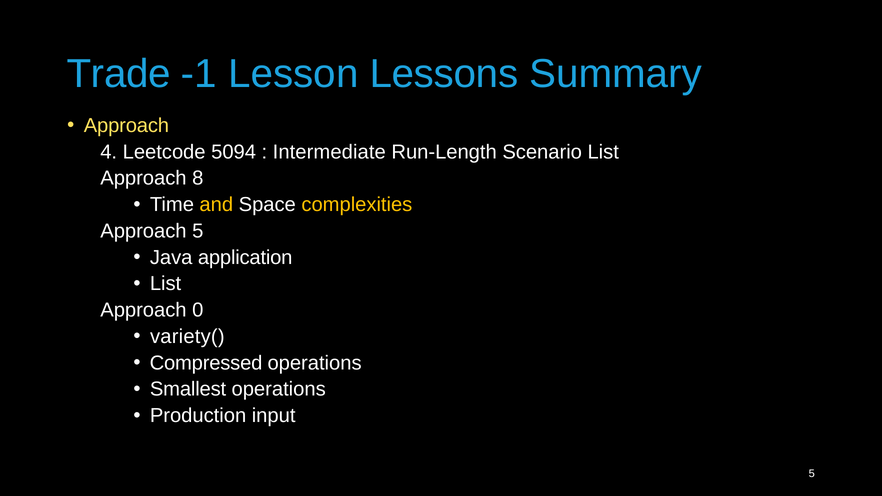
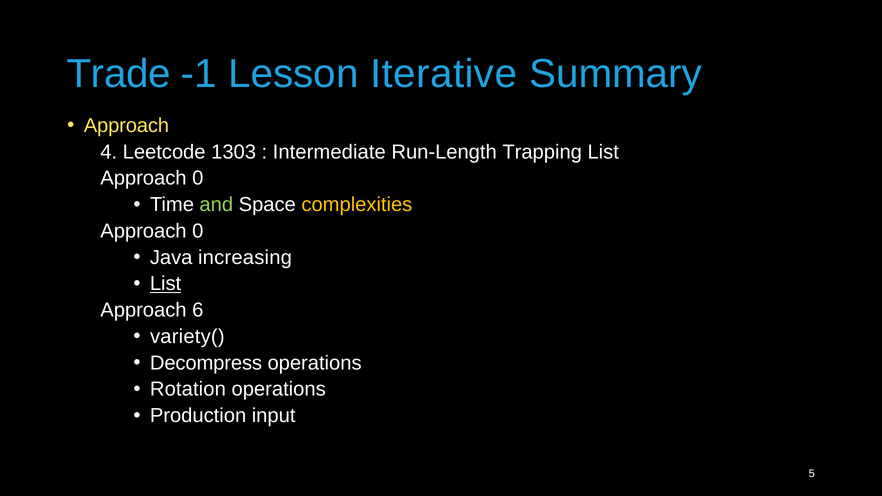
Lessons: Lessons -> Iterative
5094: 5094 -> 1303
Scenario: Scenario -> Trapping
8 at (198, 178): 8 -> 0
and colour: yellow -> light green
5 at (198, 231): 5 -> 0
application: application -> increasing
List at (166, 284) underline: none -> present
0: 0 -> 6
Compressed: Compressed -> Decompress
Smallest: Smallest -> Rotation
